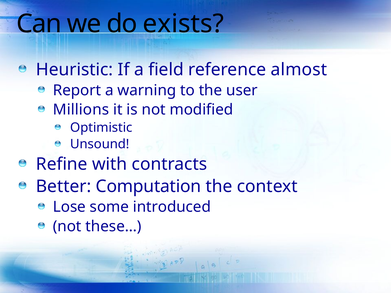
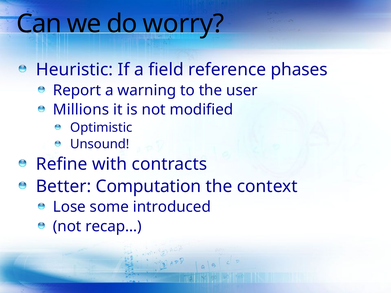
exists: exists -> worry
almost: almost -> phases
these…: these… -> recap…
